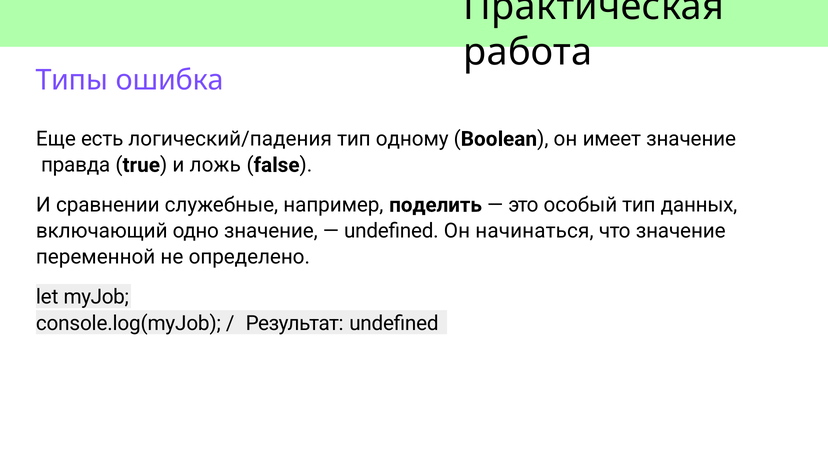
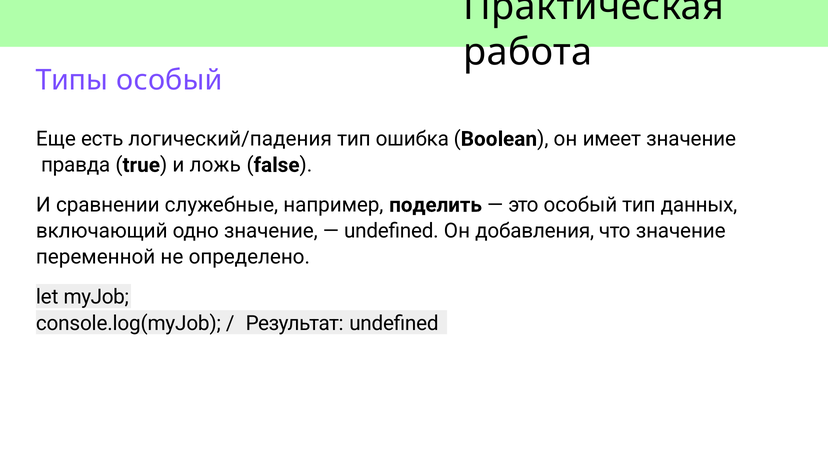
Типы ошибка: ошибка -> особый
одному: одному -> ошибка
начинаться: начинаться -> добавления
